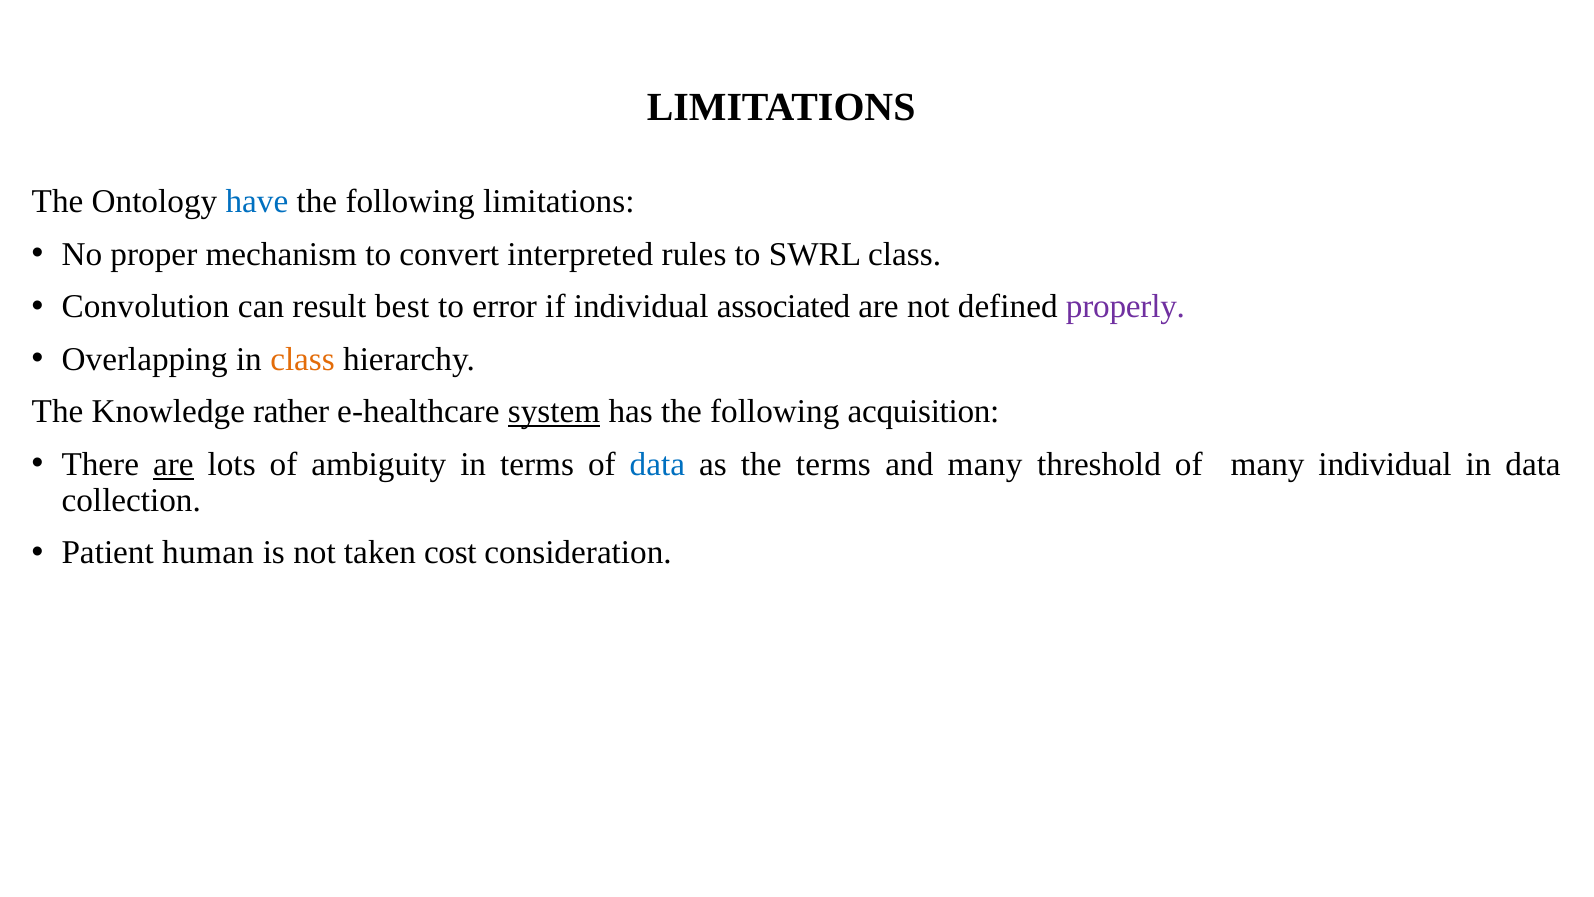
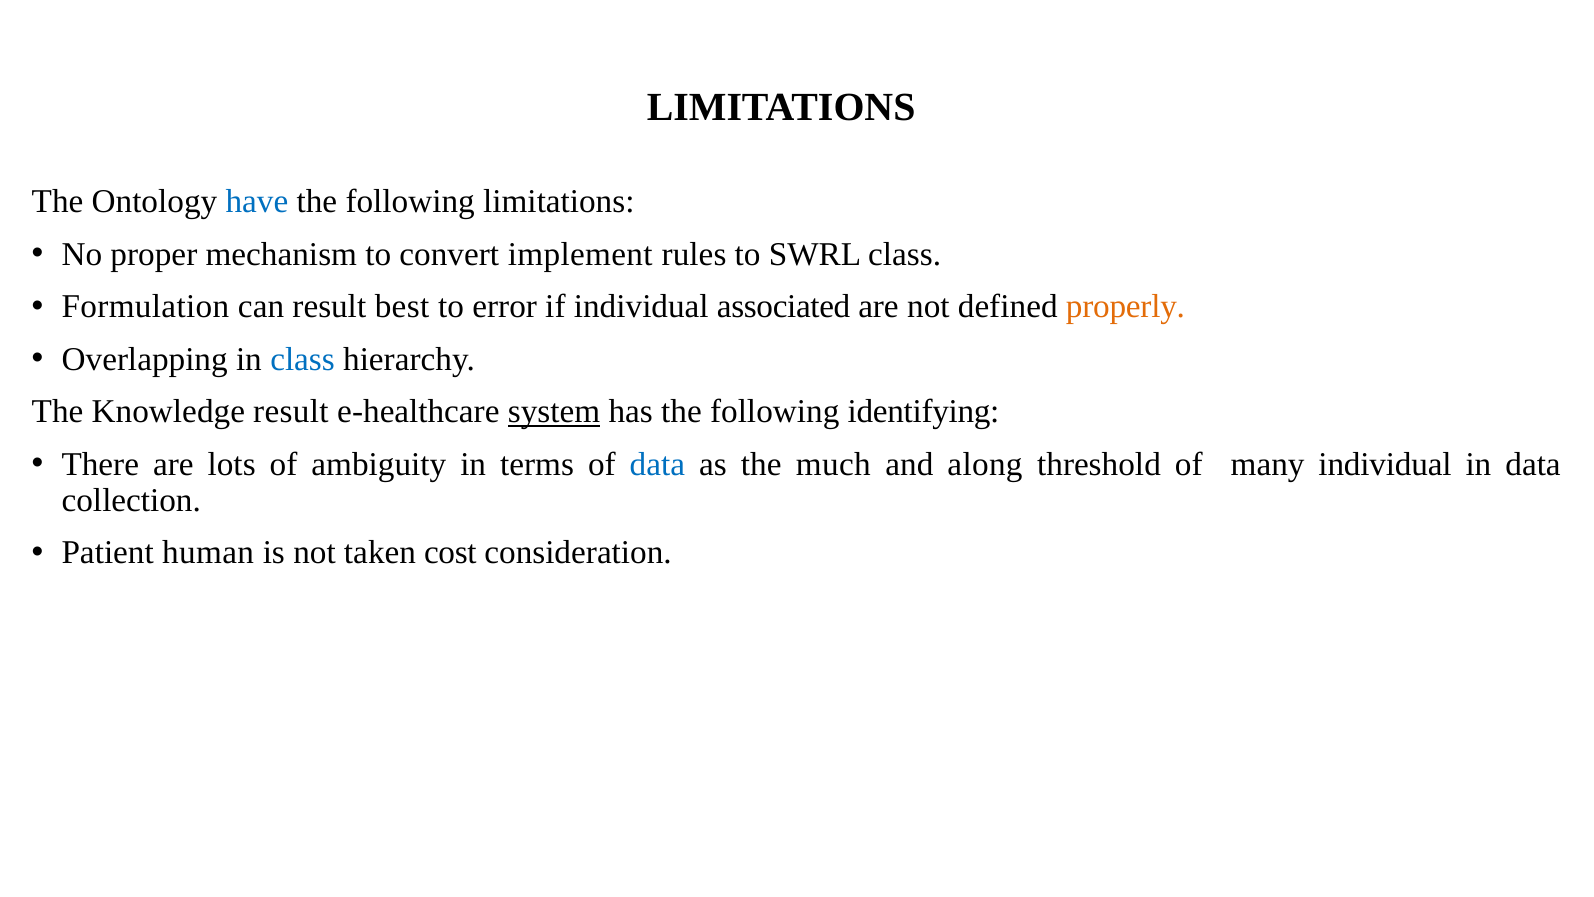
interpreted: interpreted -> implement
Convolution: Convolution -> Formulation
properly colour: purple -> orange
class at (303, 359) colour: orange -> blue
Knowledge rather: rather -> result
acquisition: acquisition -> identifying
are at (173, 464) underline: present -> none
the terms: terms -> much
and many: many -> along
